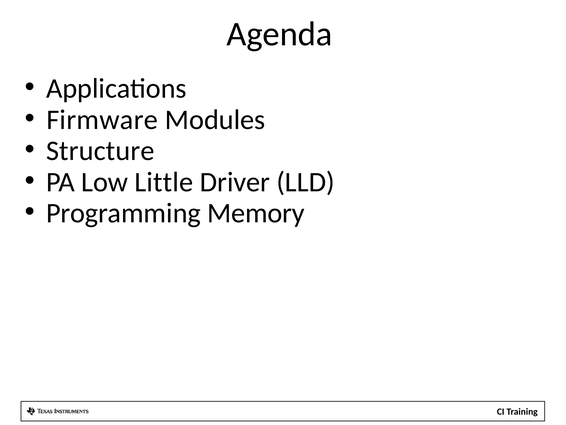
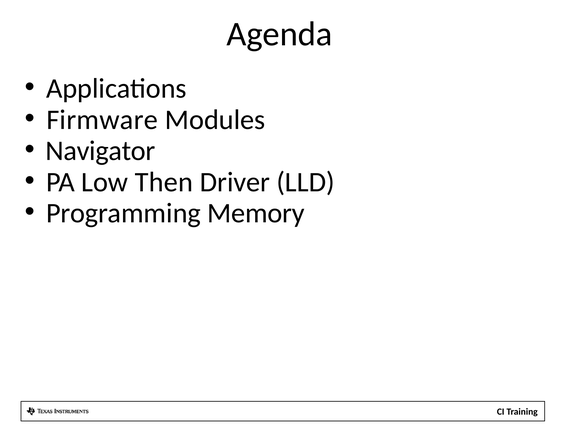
Structure: Structure -> Navigator
Little: Little -> Then
